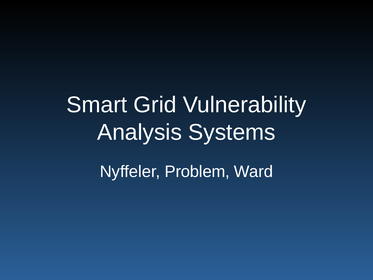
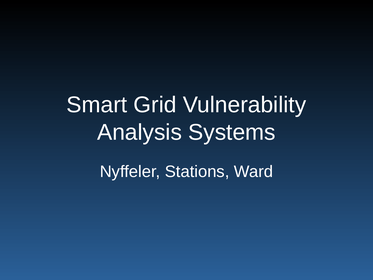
Problem: Problem -> Stations
